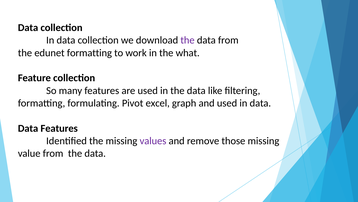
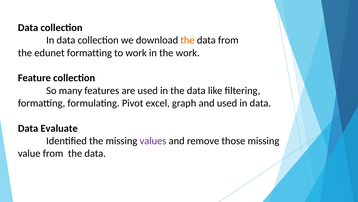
the at (188, 40) colour: purple -> orange
the what: what -> work
Data Features: Features -> Evaluate
